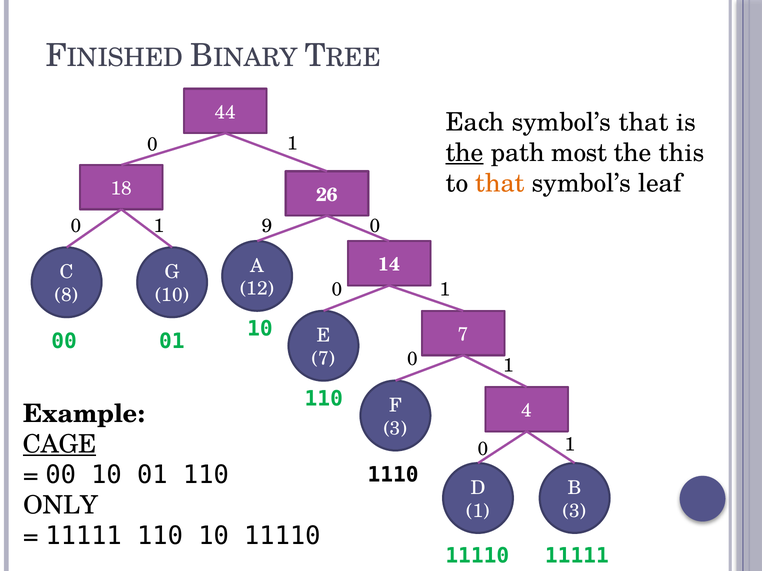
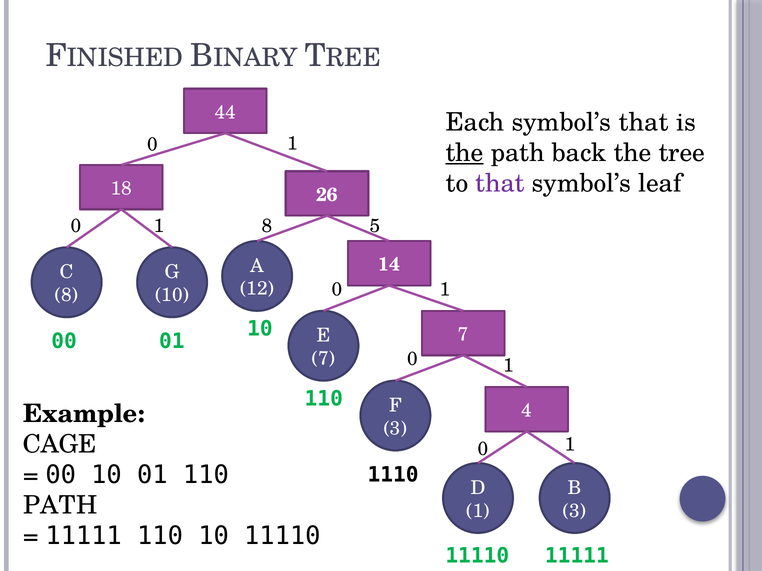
most: most -> back
this: this -> tree
that at (500, 183) colour: orange -> purple
0 9: 9 -> 8
1 0: 0 -> 5
CAGE underline: present -> none
ONLY at (60, 506): ONLY -> PATH
